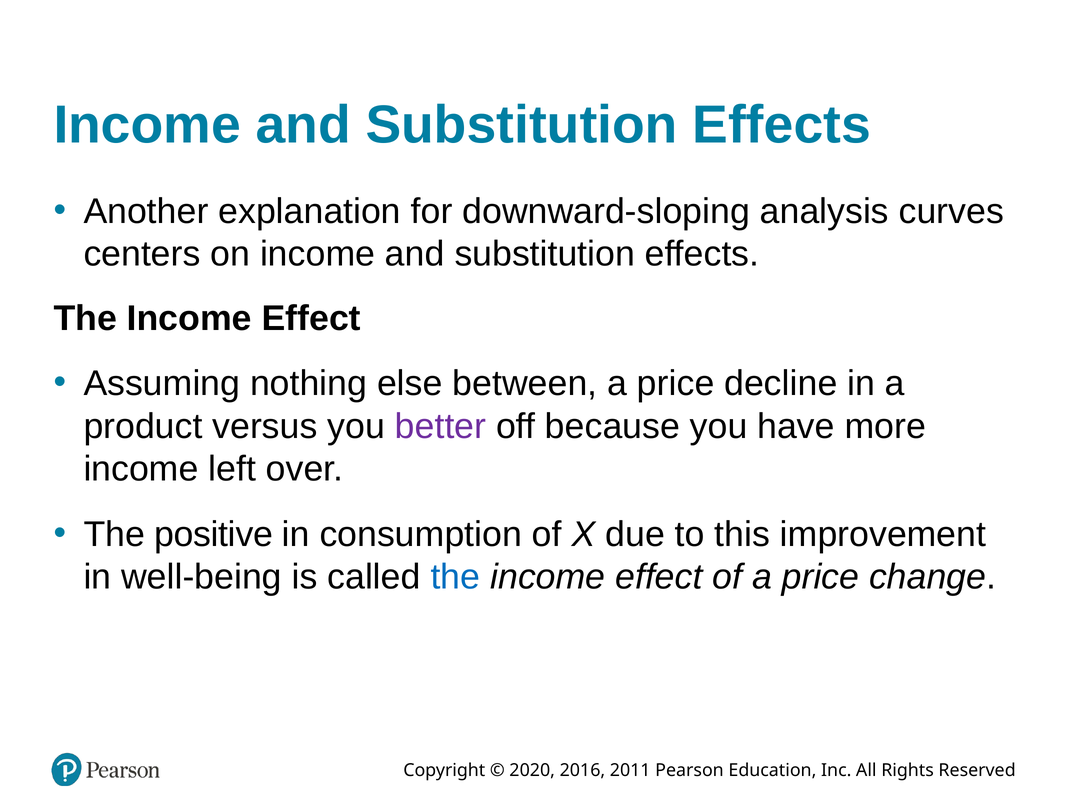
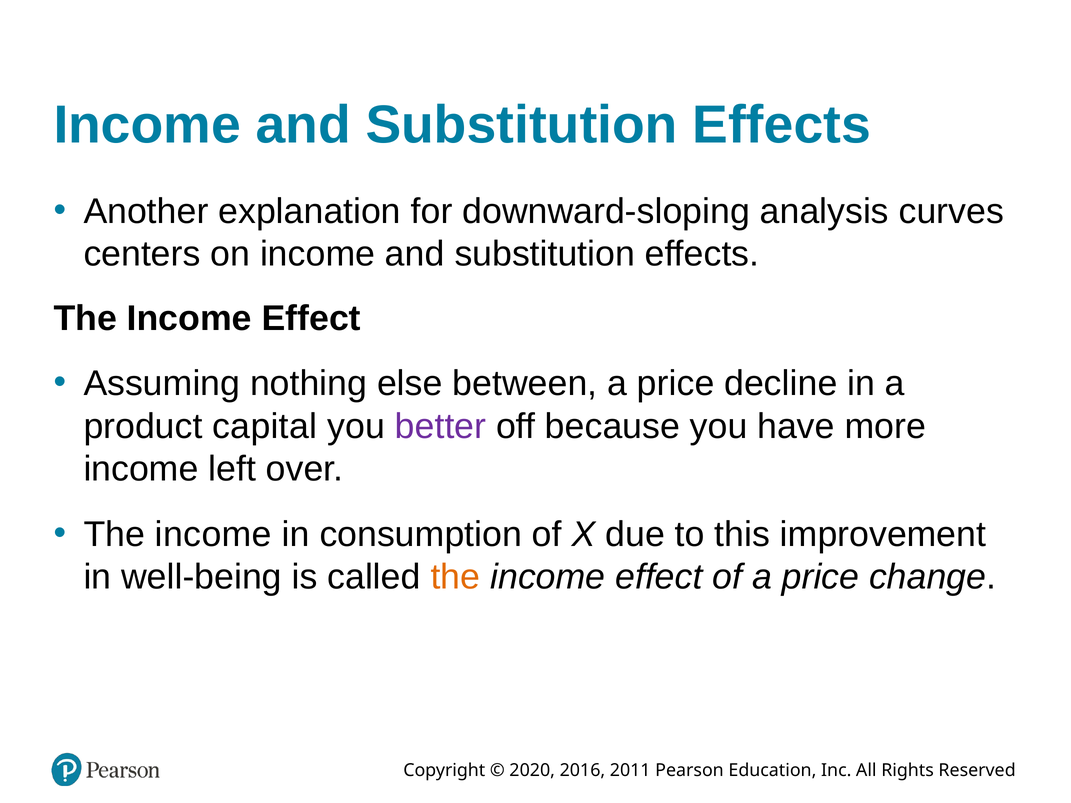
versus: versus -> capital
positive at (214, 534): positive -> income
the at (455, 577) colour: blue -> orange
